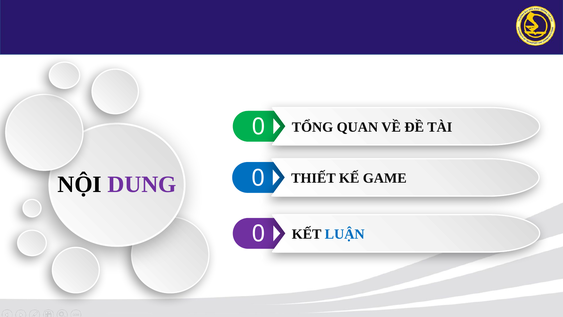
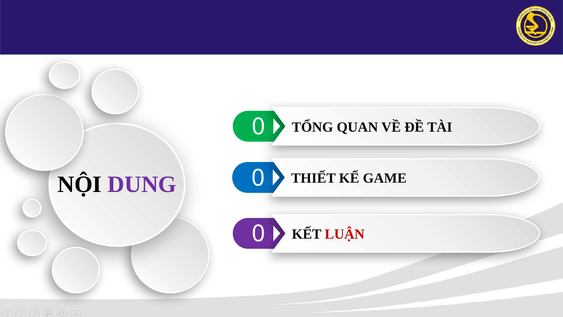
LUẬN colour: blue -> red
